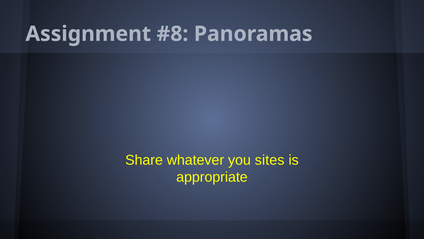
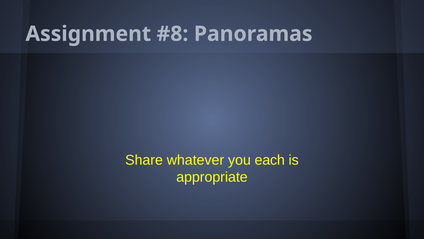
sites: sites -> each
